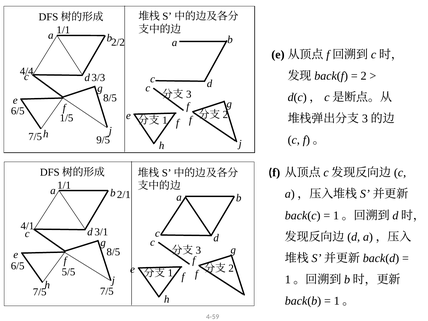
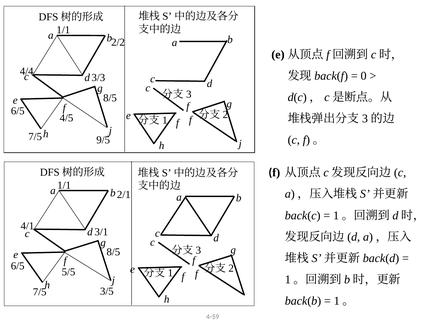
2: 2 -> 0
1/5: 1/5 -> 4/5
7/5 at (107, 291): 7/5 -> 3/5
